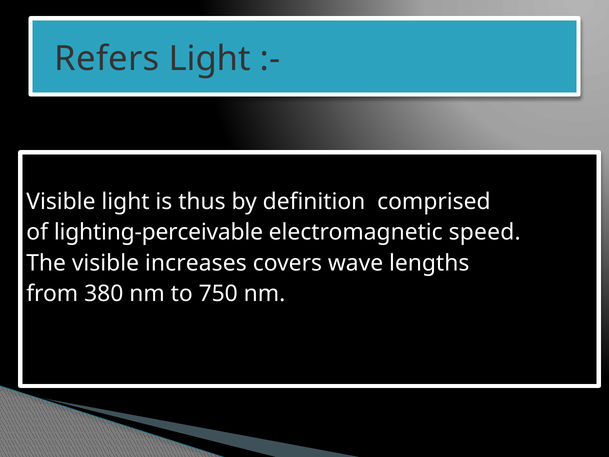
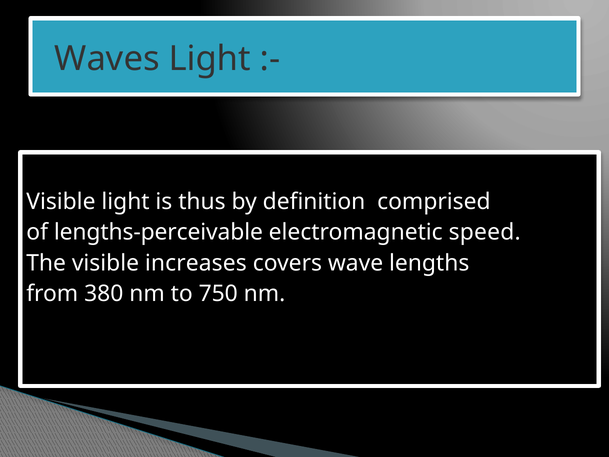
Refers: Refers -> Waves
lighting-perceivable: lighting-perceivable -> lengths-perceivable
